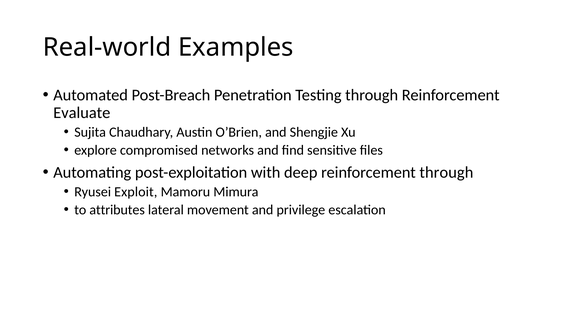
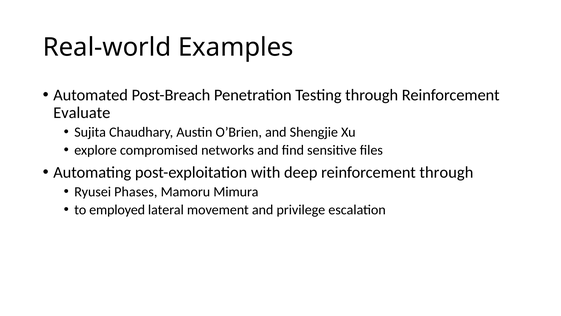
Exploit: Exploit -> Phases
attributes: attributes -> employed
